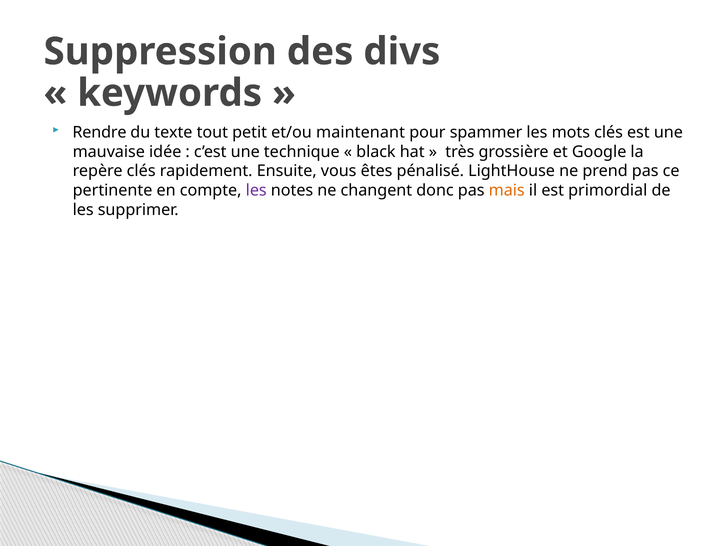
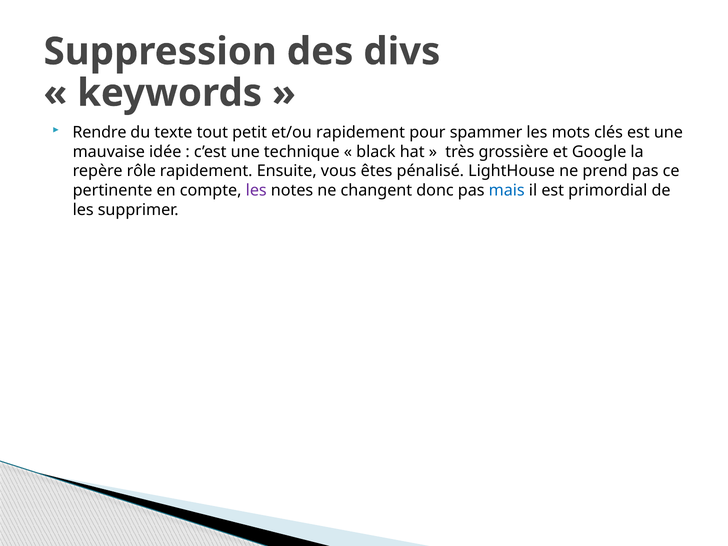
et/ou maintenant: maintenant -> rapidement
repère clés: clés -> rôle
mais colour: orange -> blue
